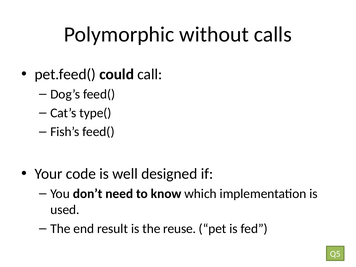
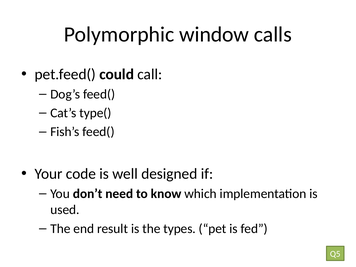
without: without -> window
reuse: reuse -> types
